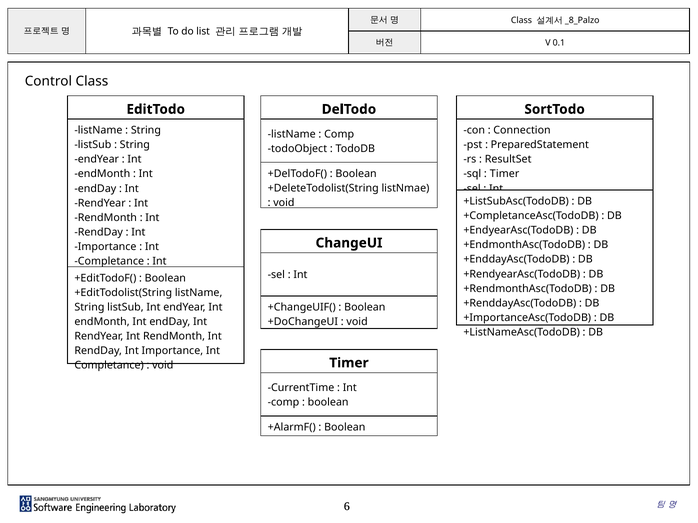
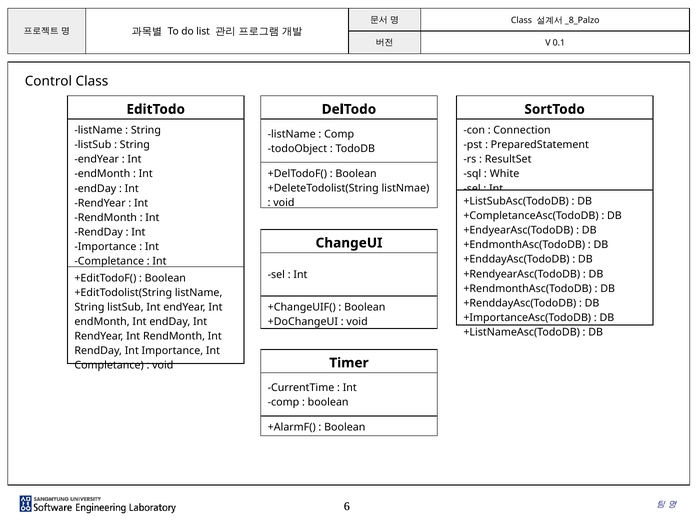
Timer at (505, 174): Timer -> White
